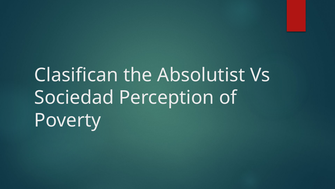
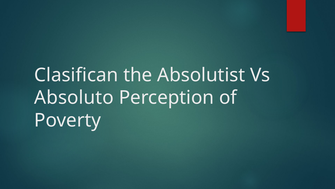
Sociedad: Sociedad -> Absoluto
